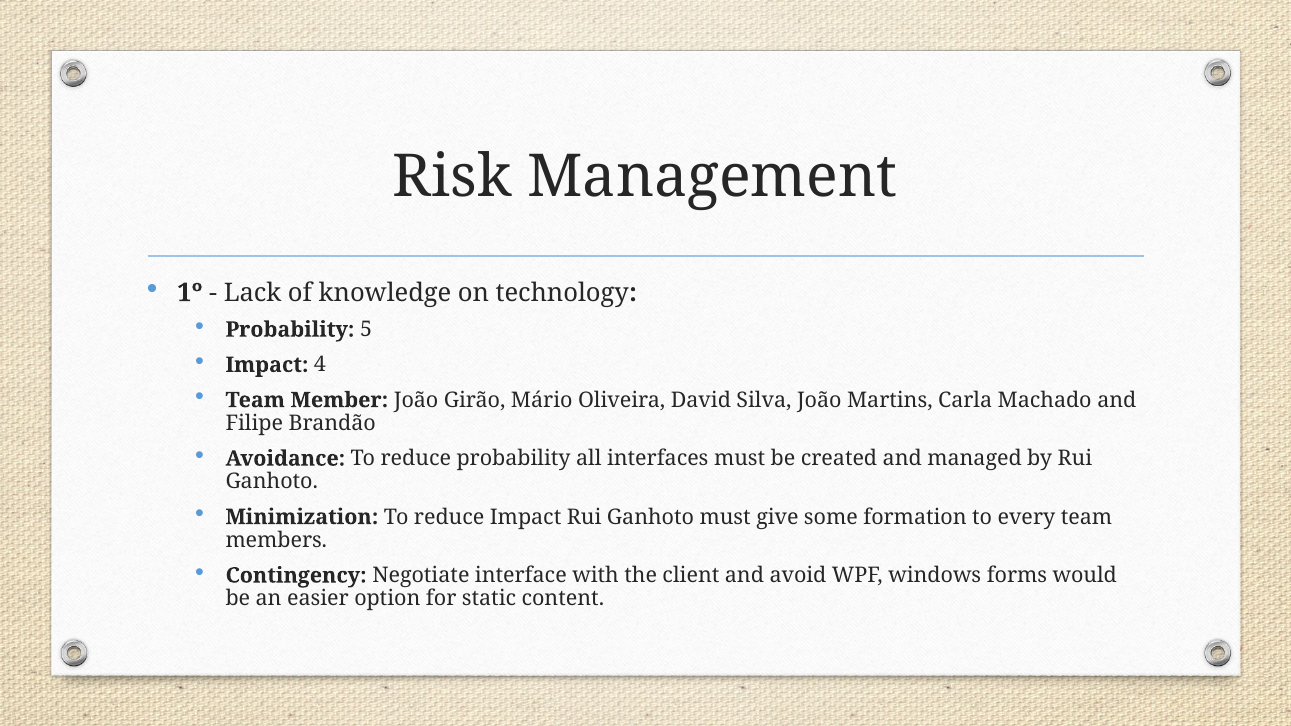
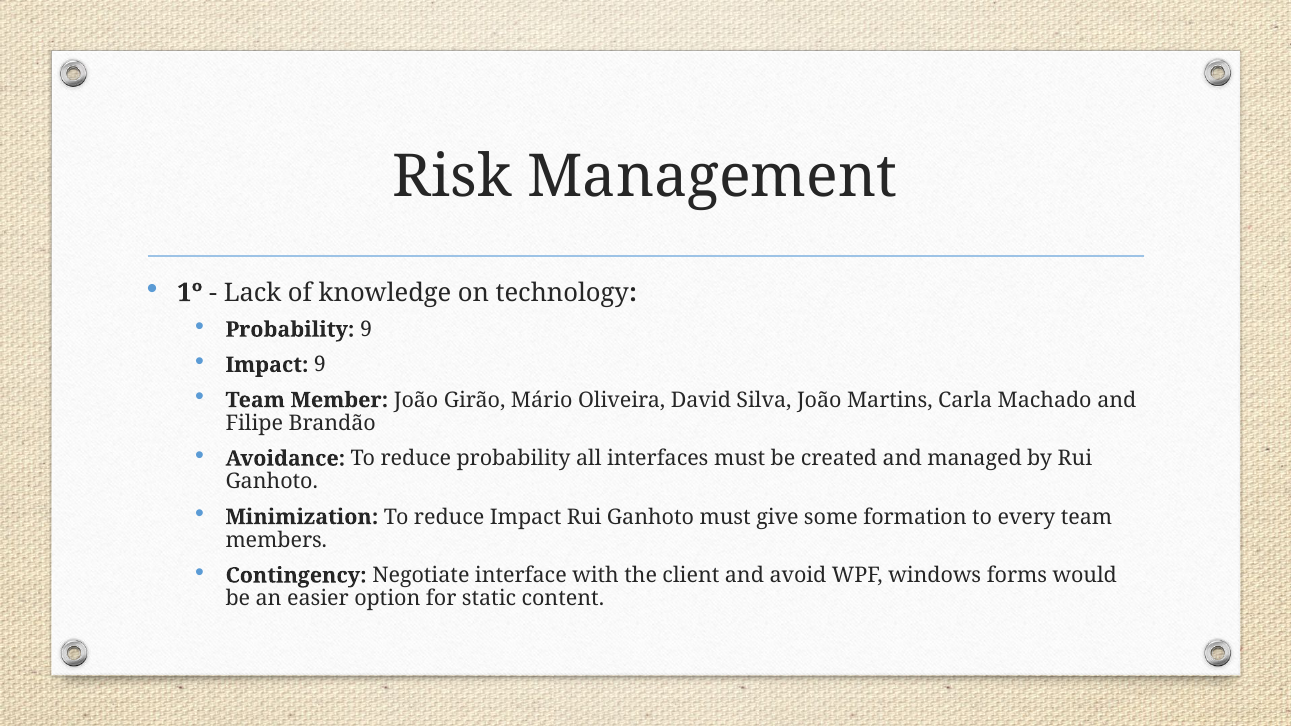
Probability 5: 5 -> 9
Impact 4: 4 -> 9
